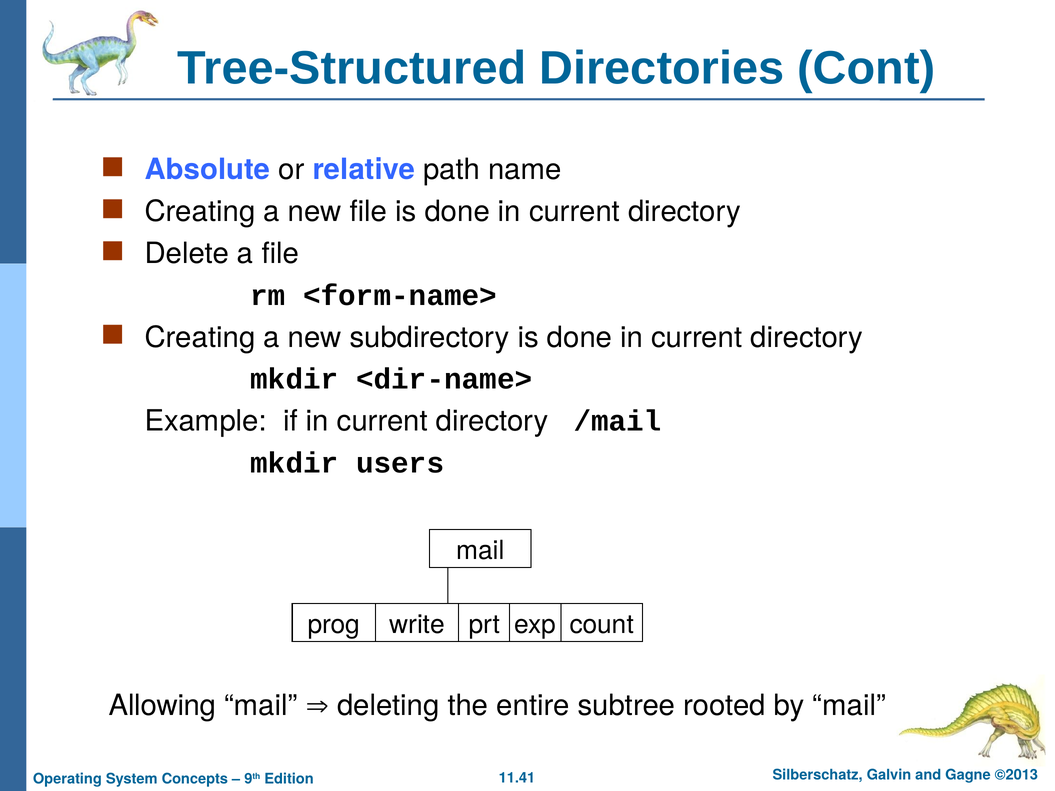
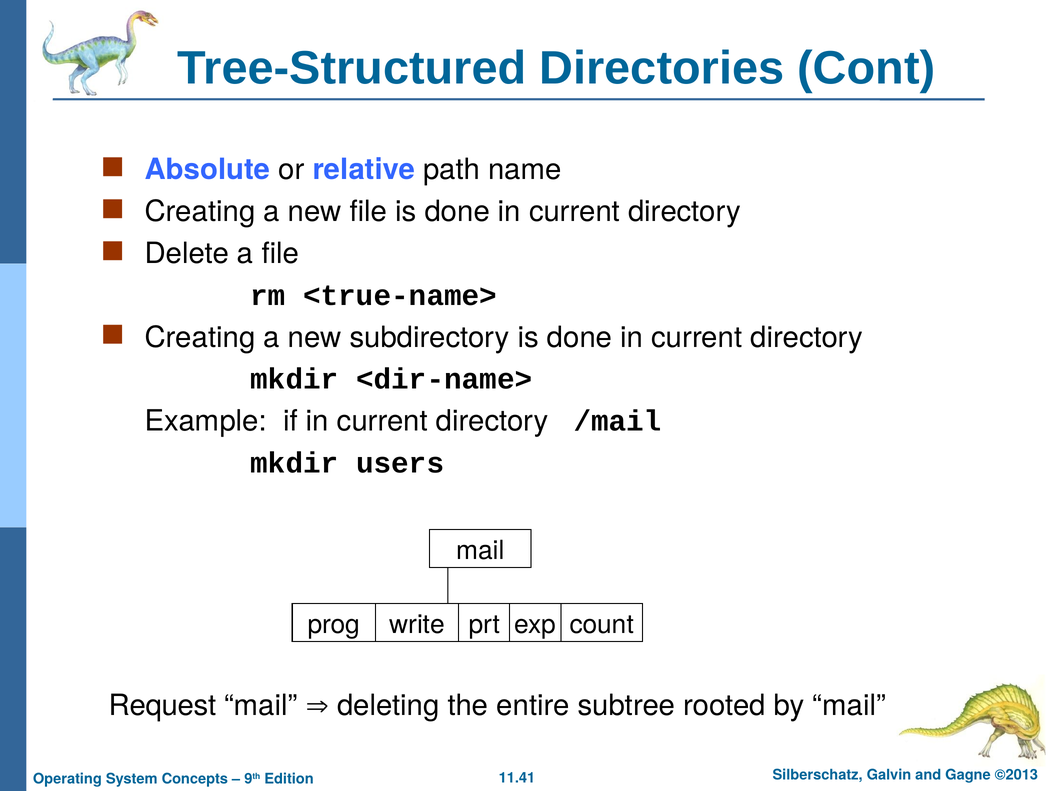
<form-name>: <form-name> -> <true-name>
Allowing: Allowing -> Request
